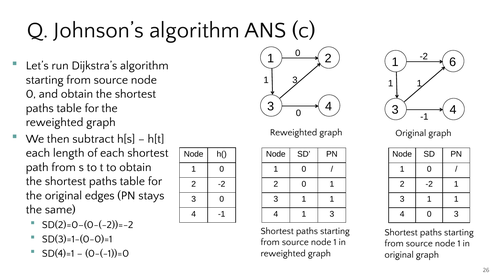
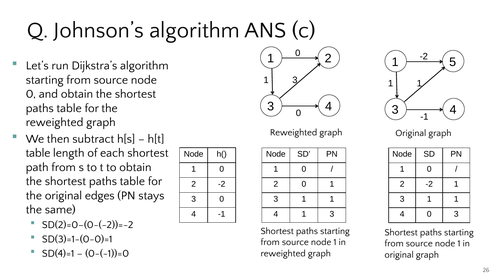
6: 6 -> 5
each at (38, 153): each -> table
